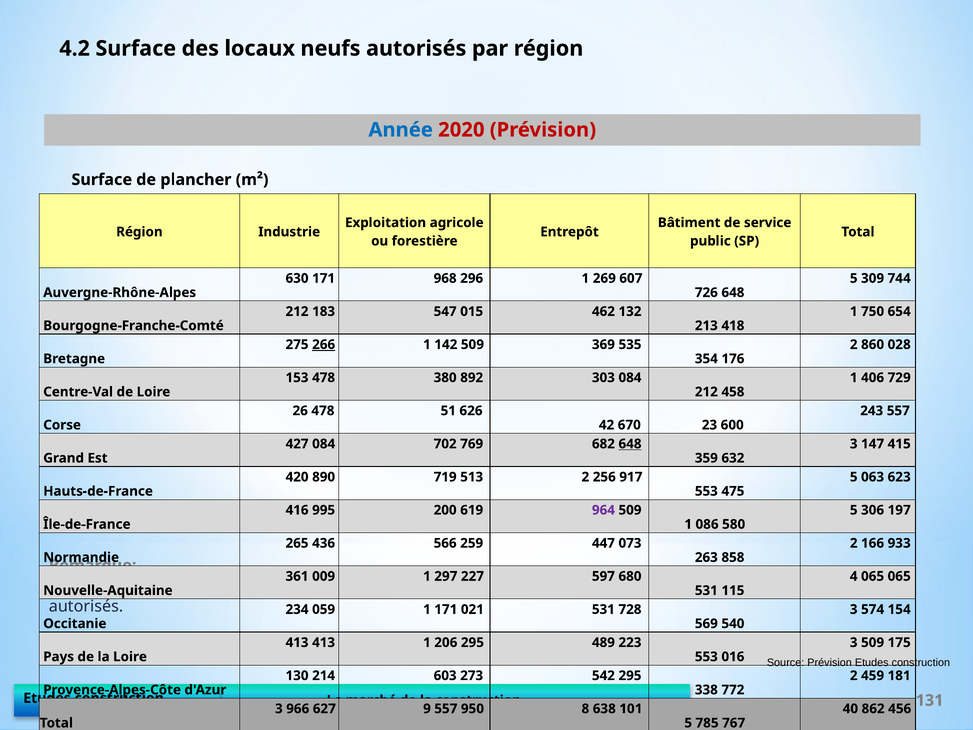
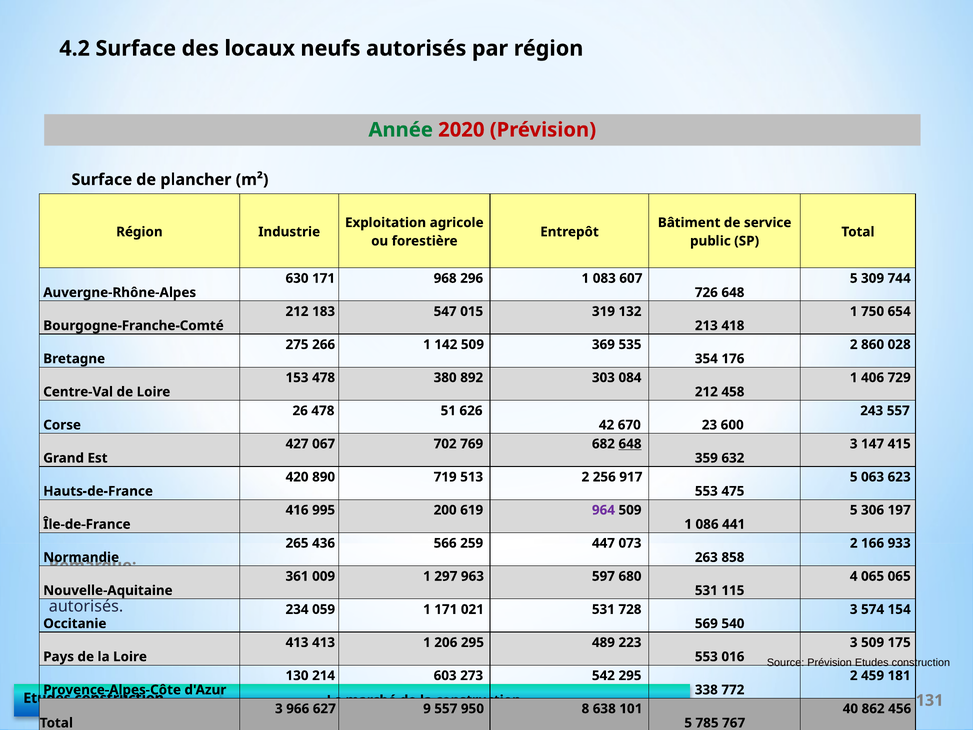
Année colour: blue -> green
269: 269 -> 083
462: 462 -> 319
266 underline: present -> none
427 084: 084 -> 067
580: 580 -> 441
227: 227 -> 963
